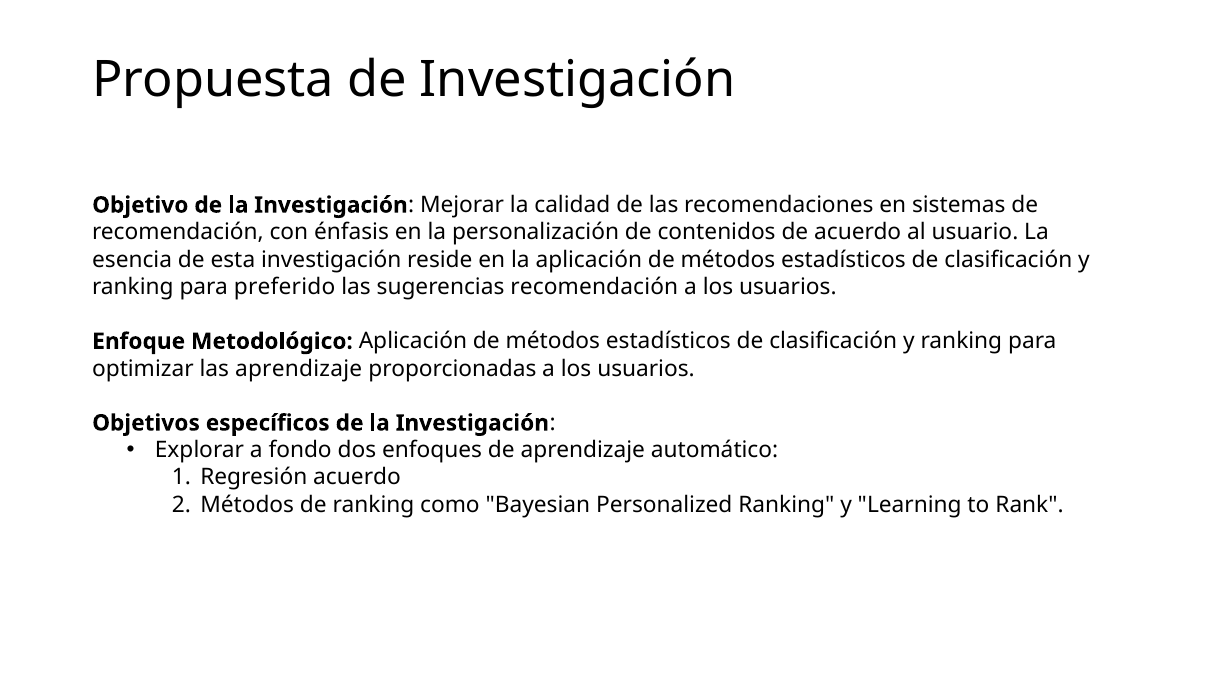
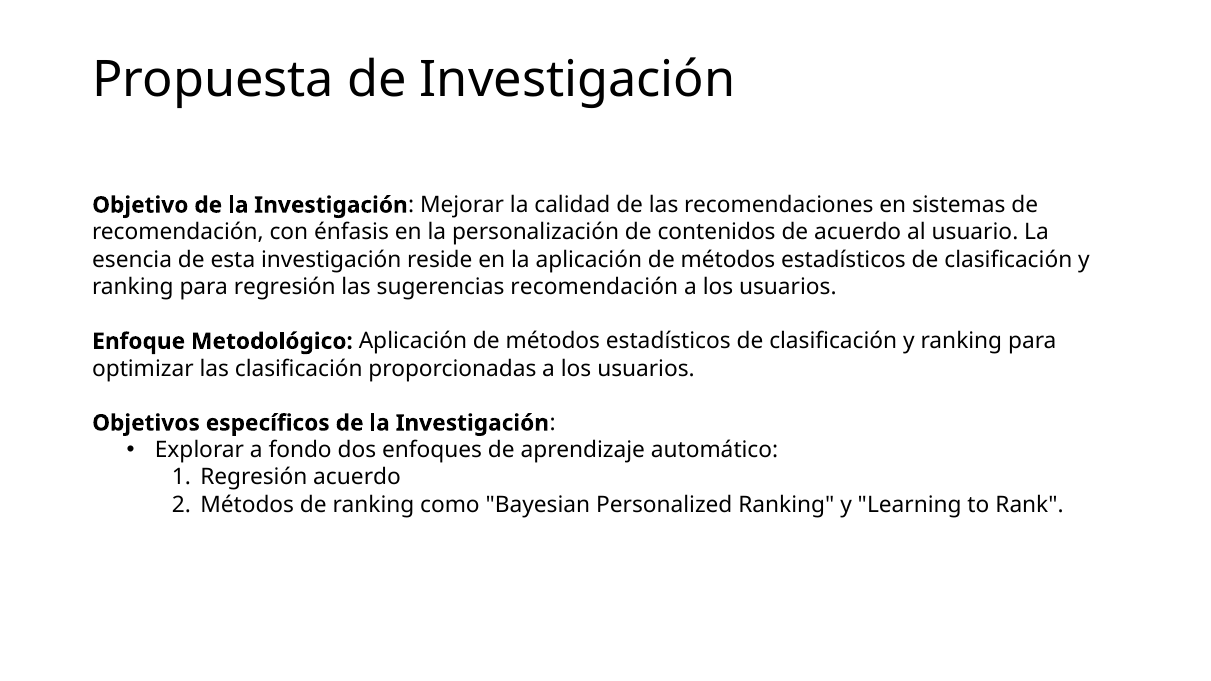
para preferido: preferido -> regresión
las aprendizaje: aprendizaje -> clasificación
